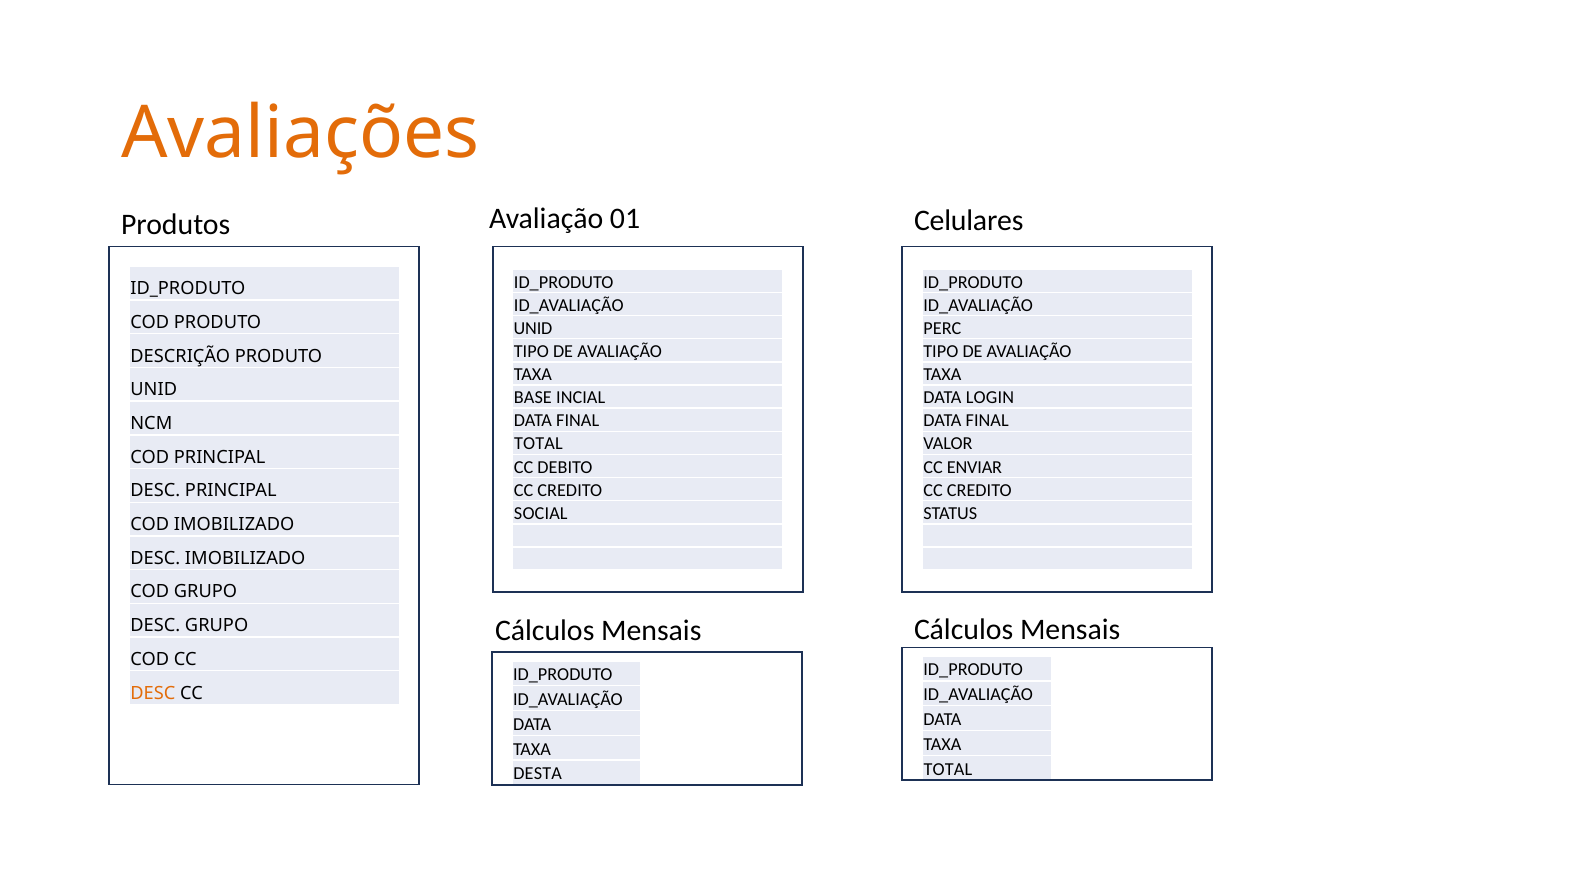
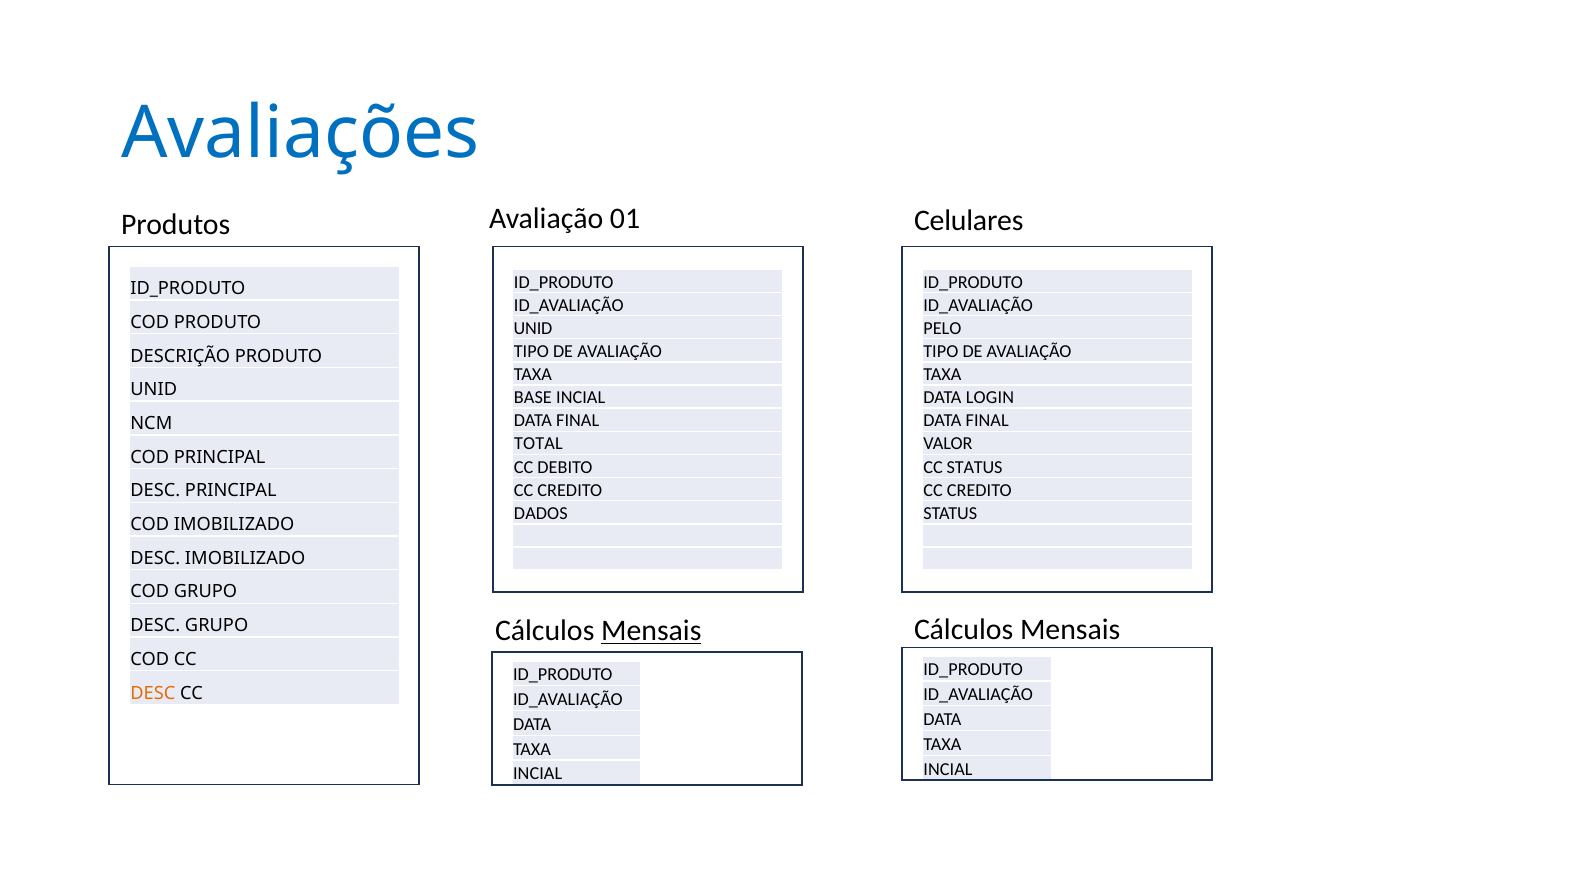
Avaliações colour: orange -> blue
PERC: PERC -> PELO
CC ENVIAR: ENVIAR -> STATUS
SOCIAL: SOCIAL -> DADOS
Mensais at (651, 631) underline: none -> present
TOTAL at (948, 770): TOTAL -> INCIAL
DESTA at (538, 774): DESTA -> INCIAL
